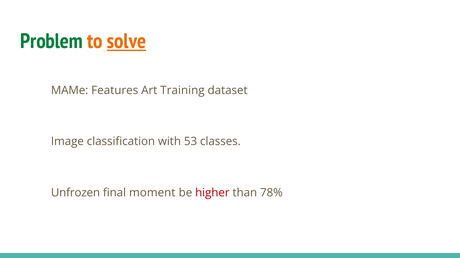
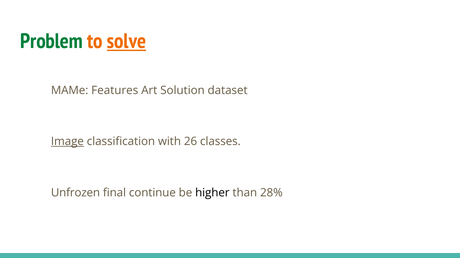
Training: Training -> Solution
Image underline: none -> present
53: 53 -> 26
moment: moment -> continue
higher colour: red -> black
78%: 78% -> 28%
